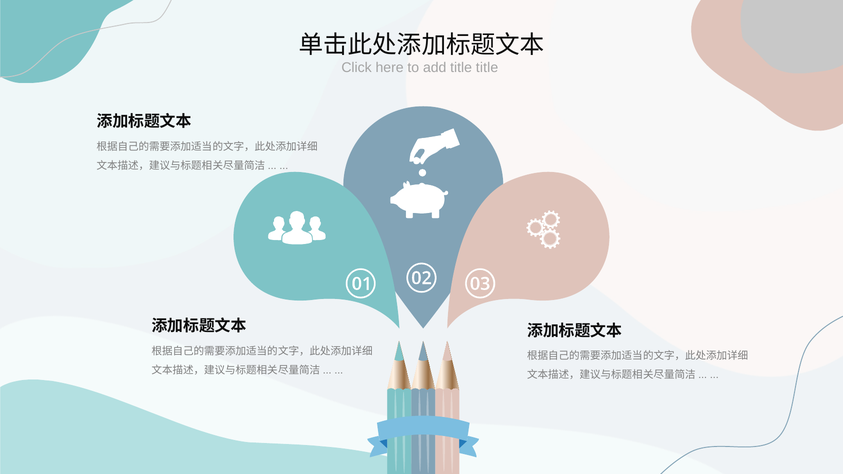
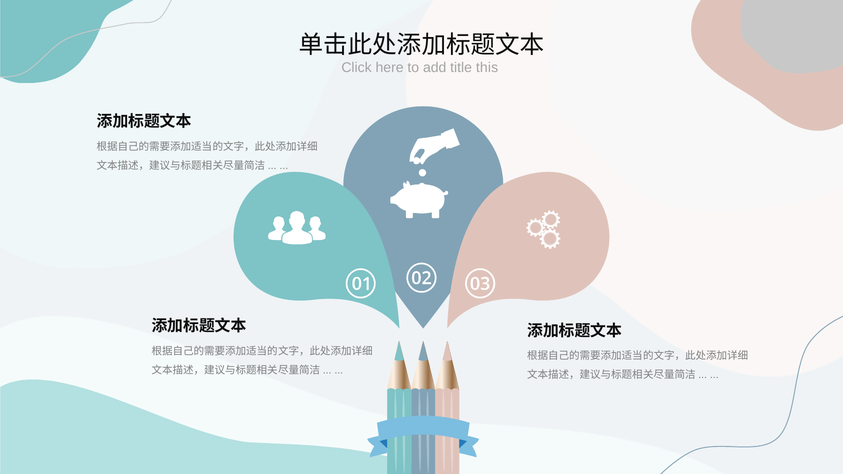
title title: title -> this
